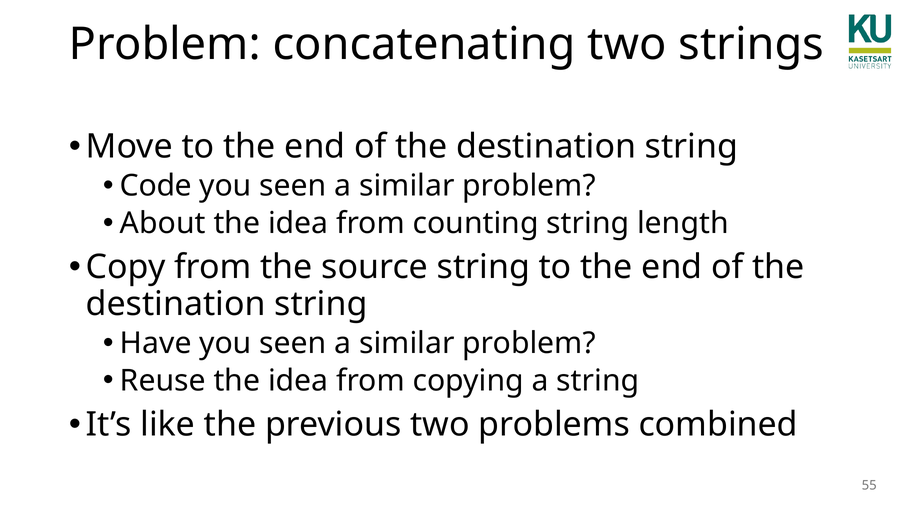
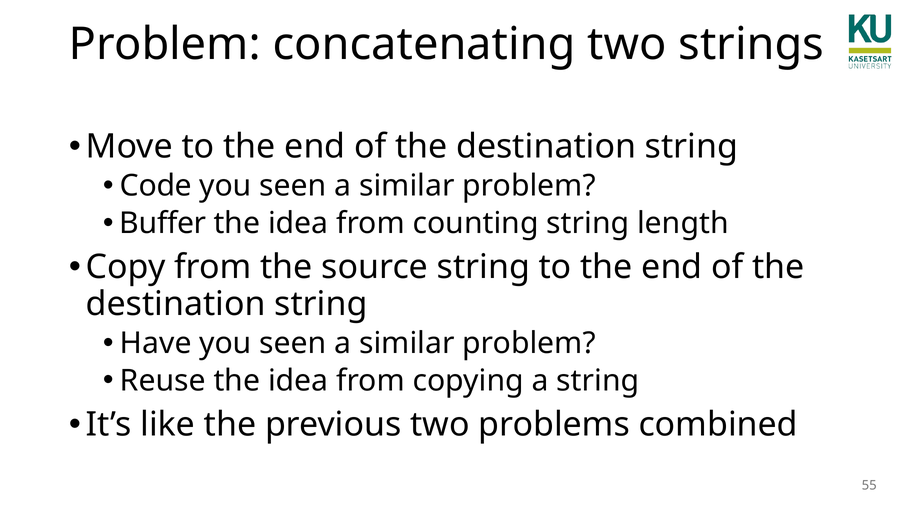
About: About -> Buffer
